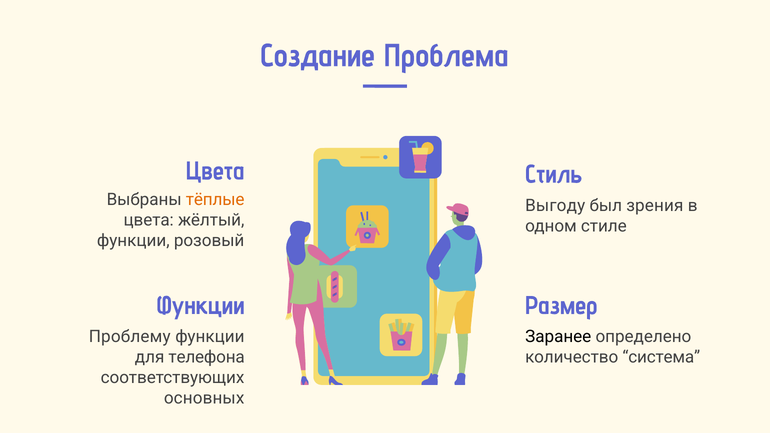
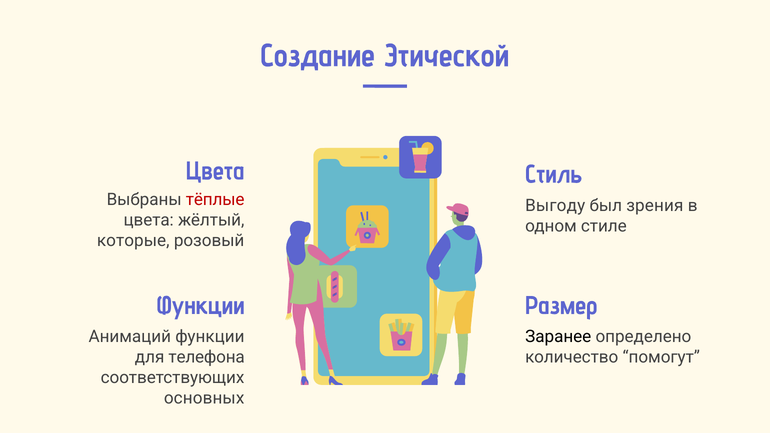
Проблема: Проблема -> Этической
тёплые colour: orange -> red
функции at (133, 240): функции -> которые
Проблему: Проблему -> Анимаций
система: система -> помогут
